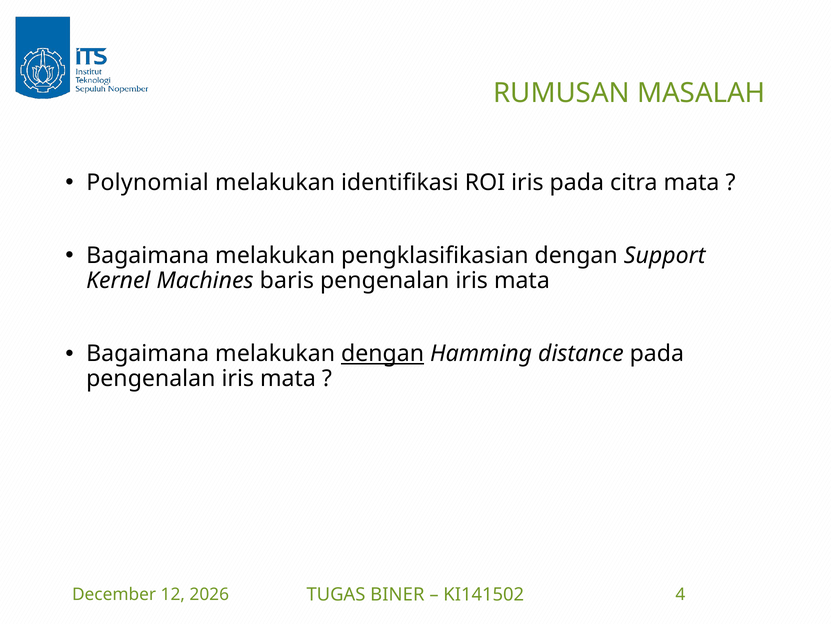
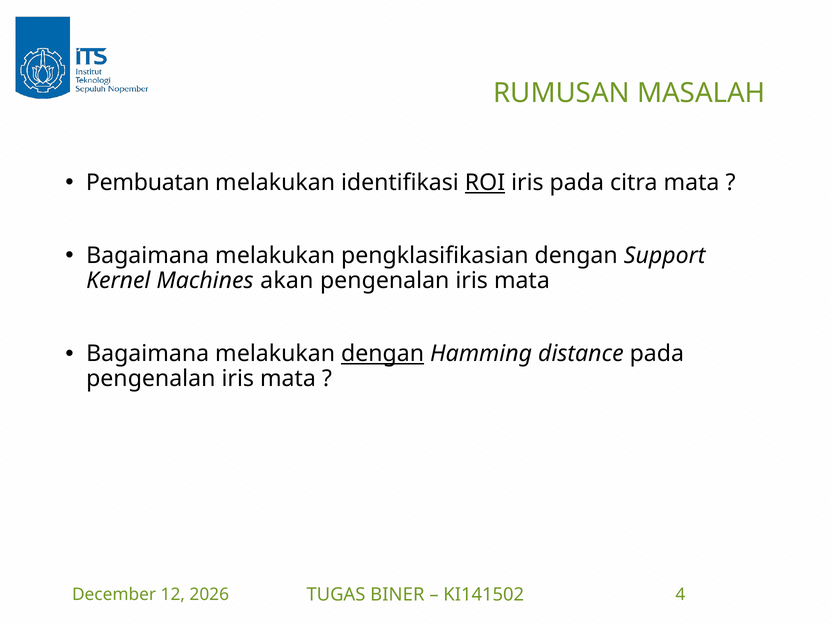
Polynomial: Polynomial -> Pembuatan
ROI underline: none -> present
baris: baris -> akan
